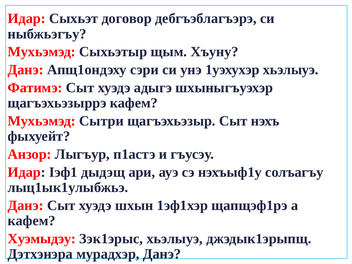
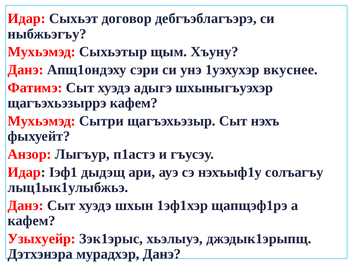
1уэхухэр хьэлыуэ: хьэлыуэ -> вкуснее
Хуэмыдэу: Хуэмыдэу -> Узыхуейр
